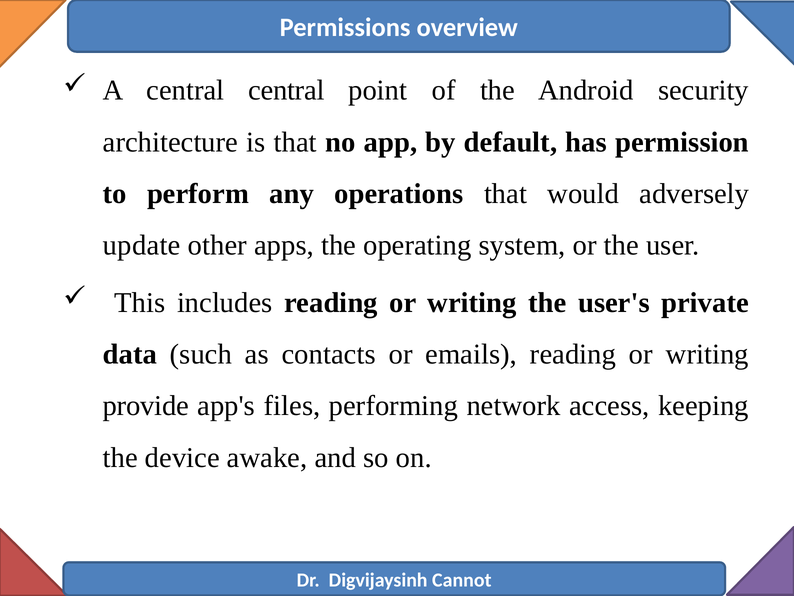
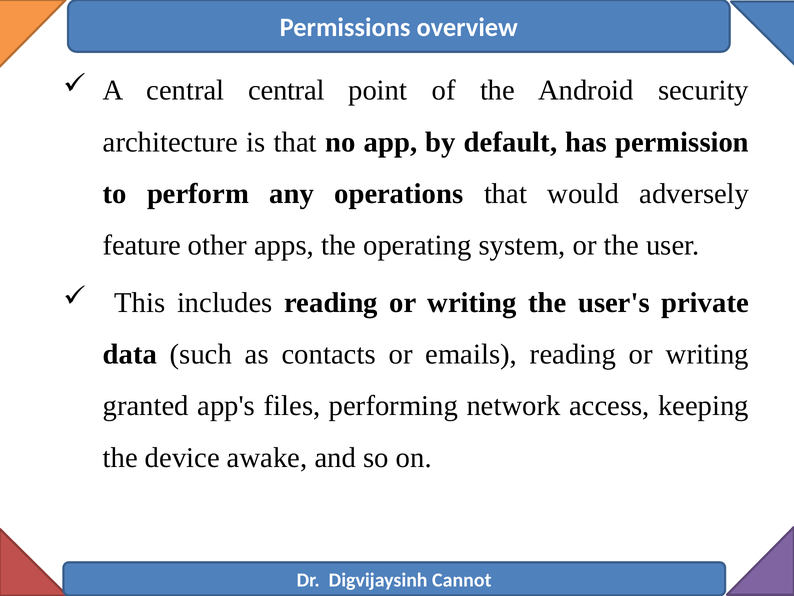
update: update -> feature
provide: provide -> granted
